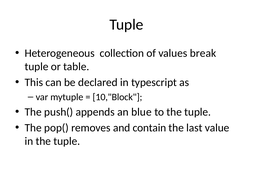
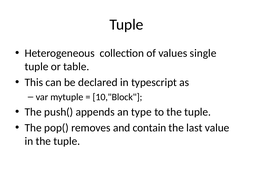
break: break -> single
blue: blue -> type
